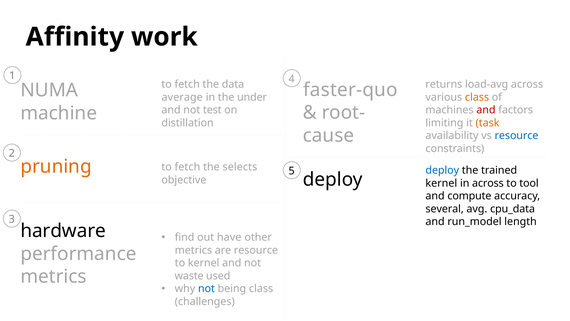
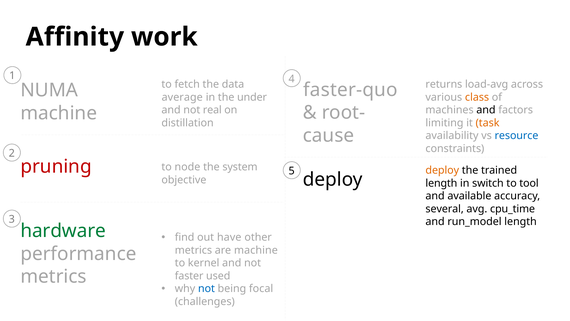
and at (486, 110) colour: red -> black
test: test -> real
pruning colour: orange -> red
fetch at (187, 167): fetch -> node
selects: selects -> system
deploy at (442, 170) colour: blue -> orange
kernel at (441, 183): kernel -> length
in across: across -> switch
compute: compute -> available
cpu_data: cpu_data -> cpu_time
hardware colour: black -> green
are resource: resource -> machine
waste: waste -> faster
being class: class -> focal
